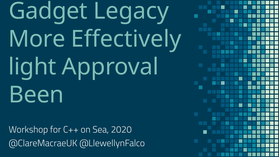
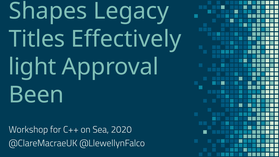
Gadget: Gadget -> Shapes
More: More -> Titles
